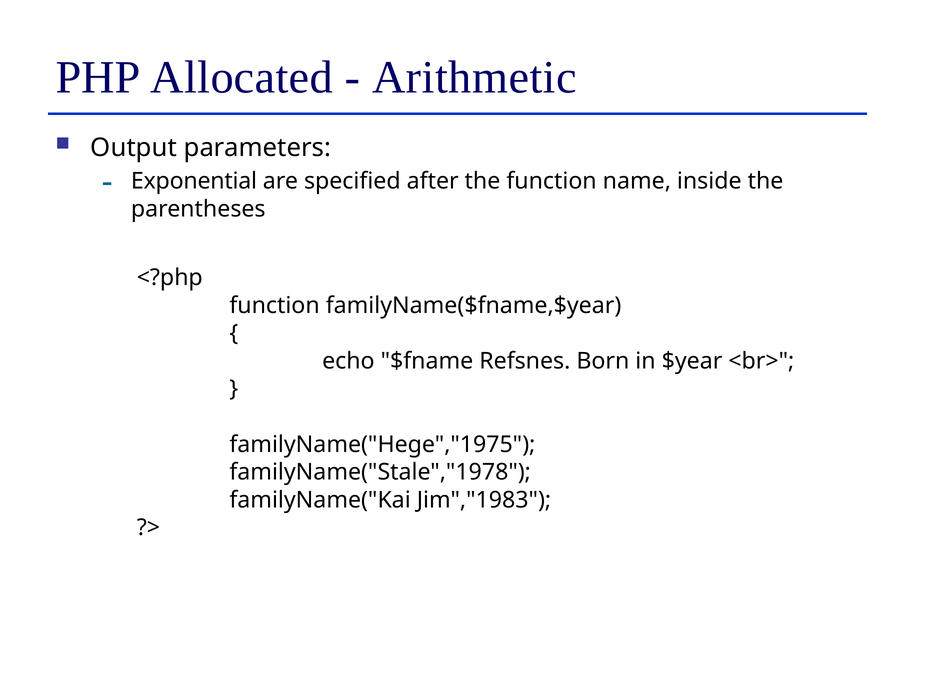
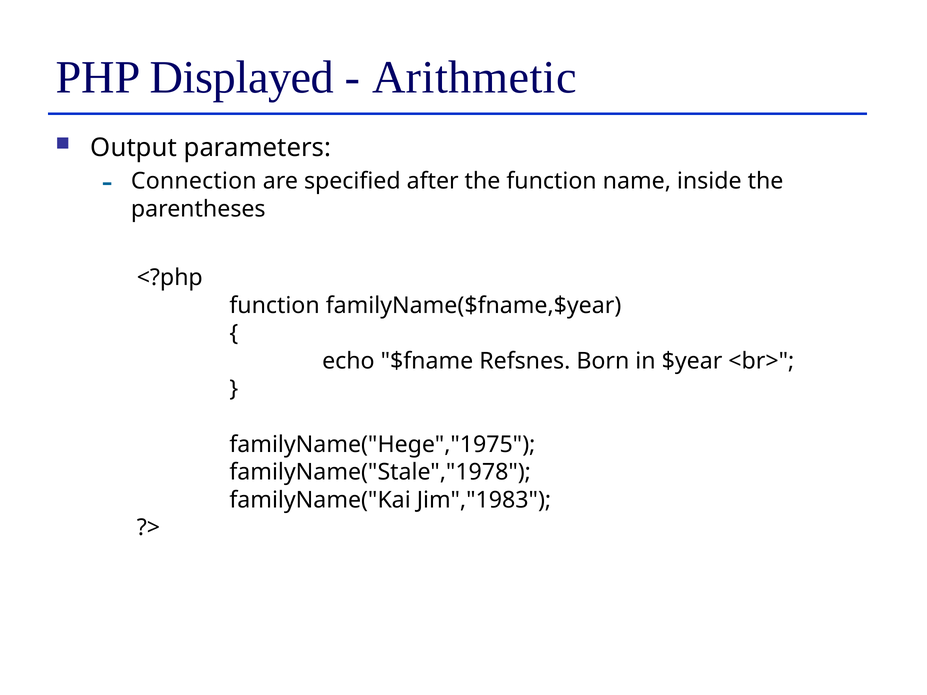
Allocated: Allocated -> Displayed
Exponential: Exponential -> Connection
